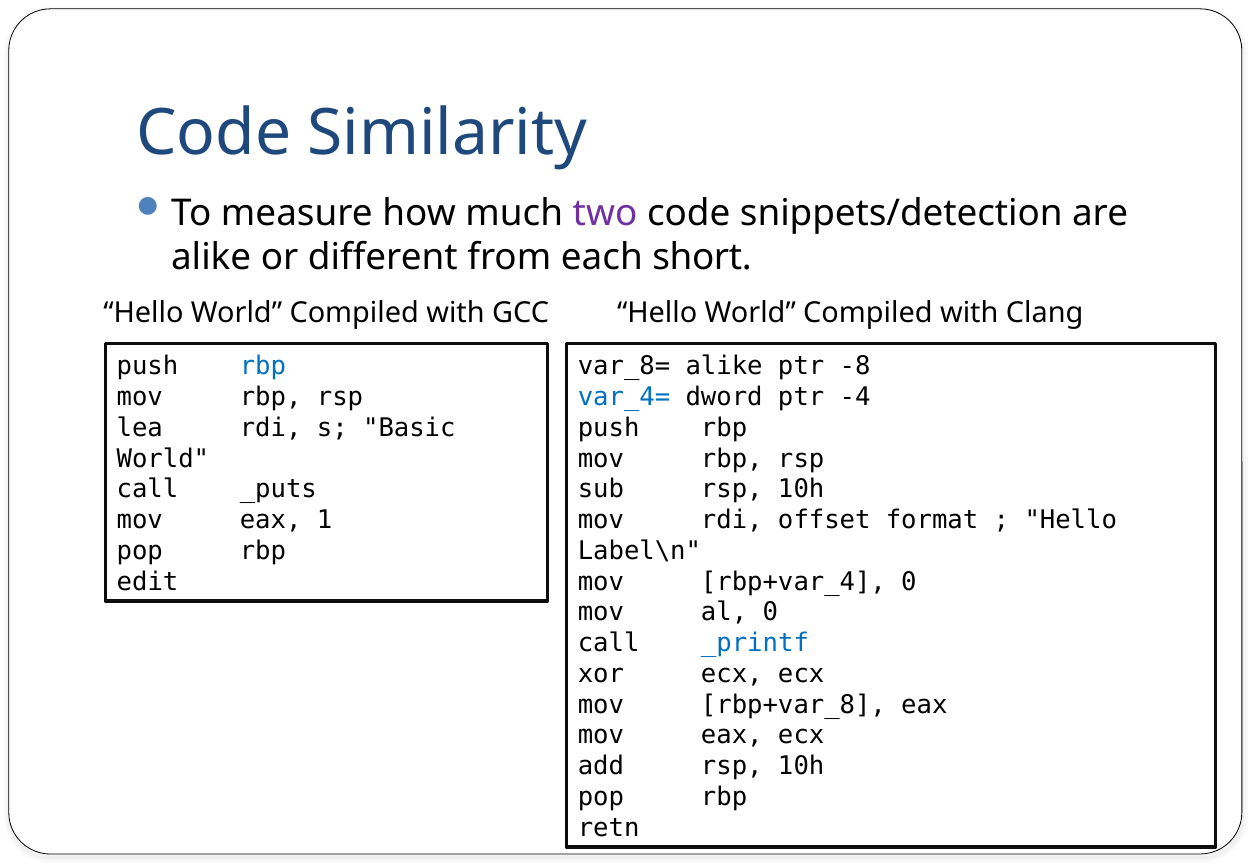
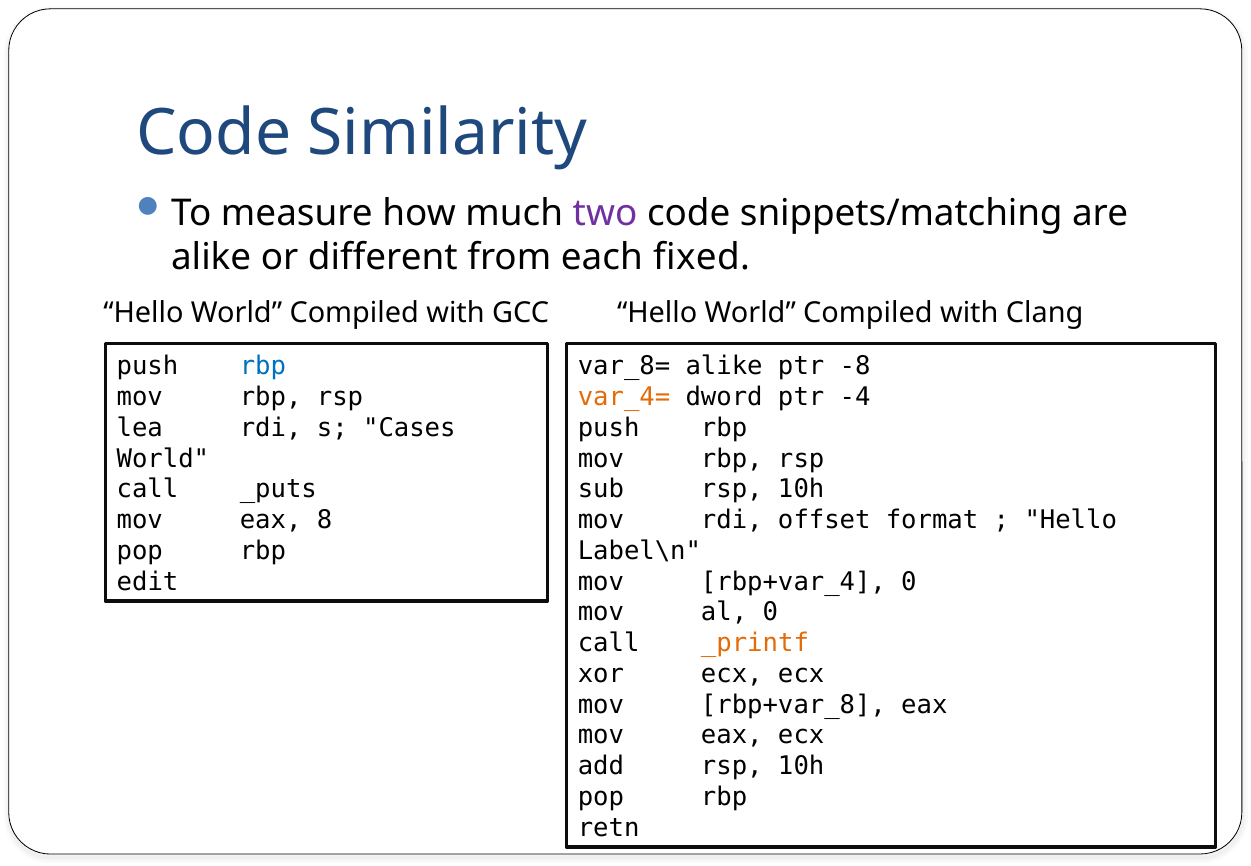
snippets/detection: snippets/detection -> snippets/matching
short: short -> fixed
var_4= colour: blue -> orange
Basic: Basic -> Cases
1: 1 -> 8
_printf colour: blue -> orange
